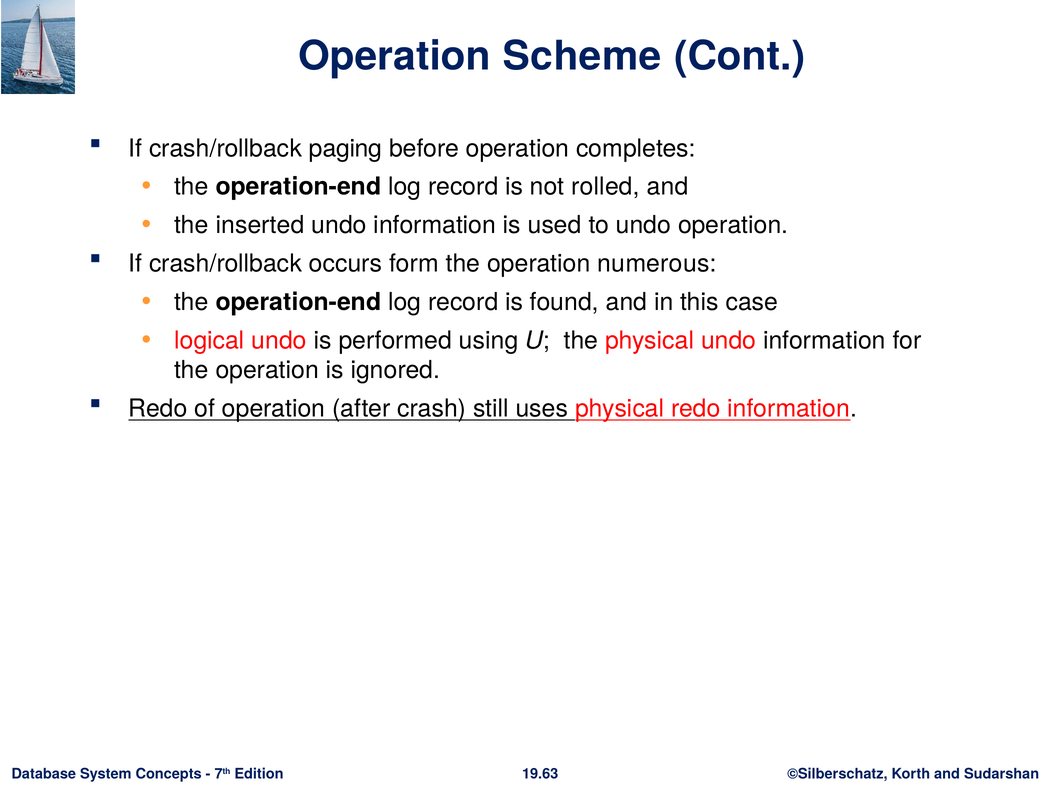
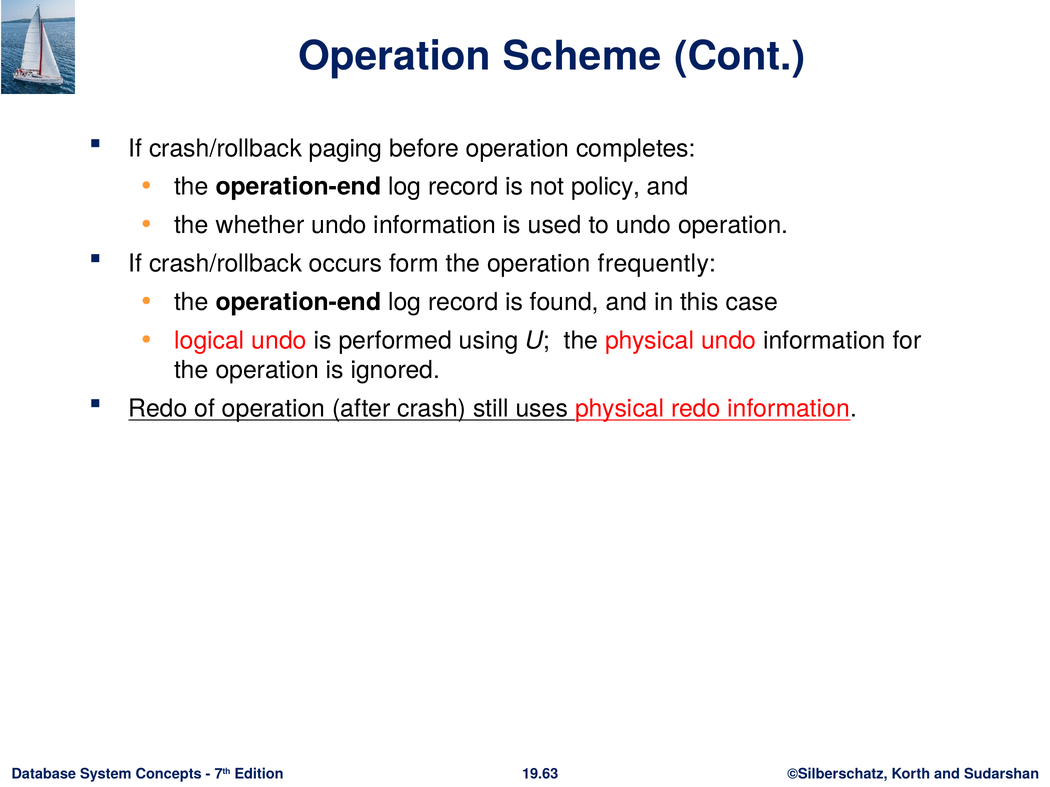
rolled: rolled -> policy
inserted: inserted -> whether
numerous: numerous -> frequently
